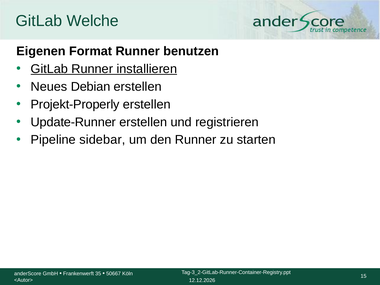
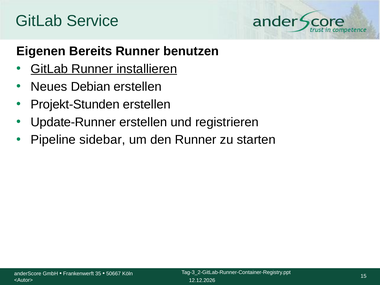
Welche: Welche -> Service
Format: Format -> Bereits
Projekt-Properly: Projekt-Properly -> Projekt-Stunden
